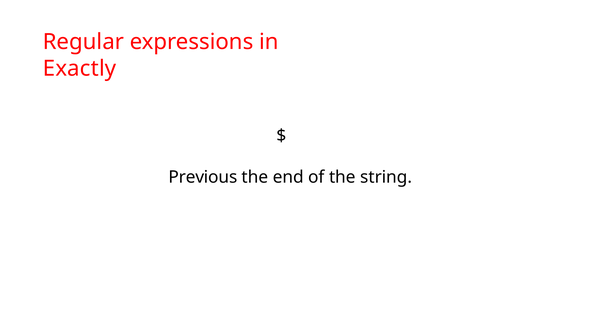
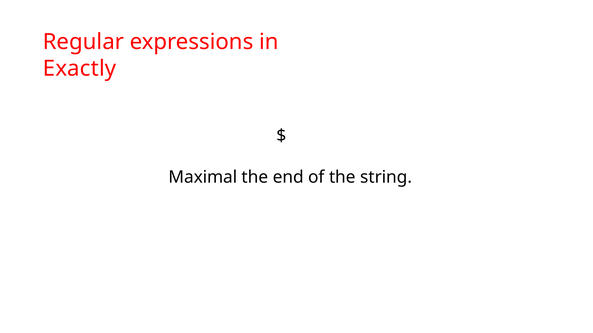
Previous: Previous -> Maximal
